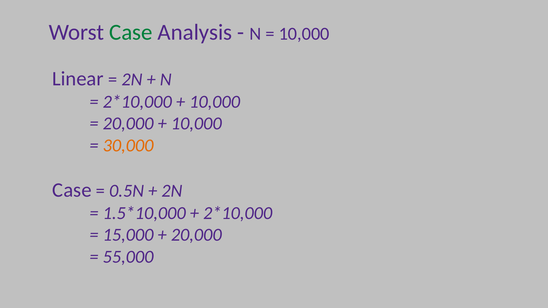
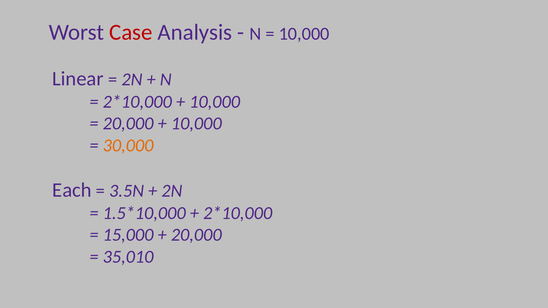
Case at (131, 32) colour: green -> red
Case at (72, 190): Case -> Each
0.5N: 0.5N -> 3.5N
55,000: 55,000 -> 35,010
